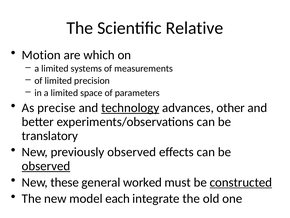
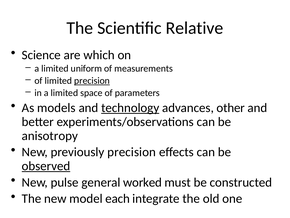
Motion: Motion -> Science
systems: systems -> uniform
precision at (92, 81) underline: none -> present
precise: precise -> models
translatory: translatory -> anisotropy
previously observed: observed -> precision
these: these -> pulse
constructed underline: present -> none
